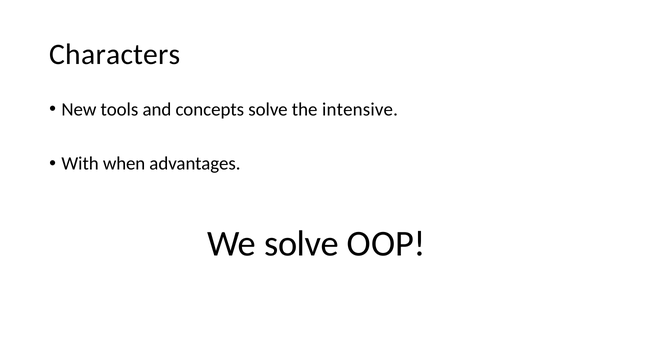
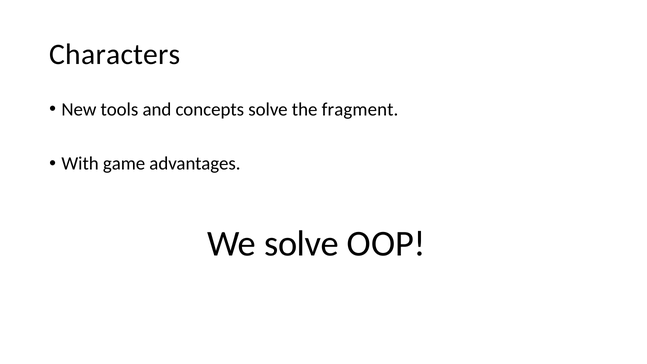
intensive: intensive -> fragment
when: when -> game
